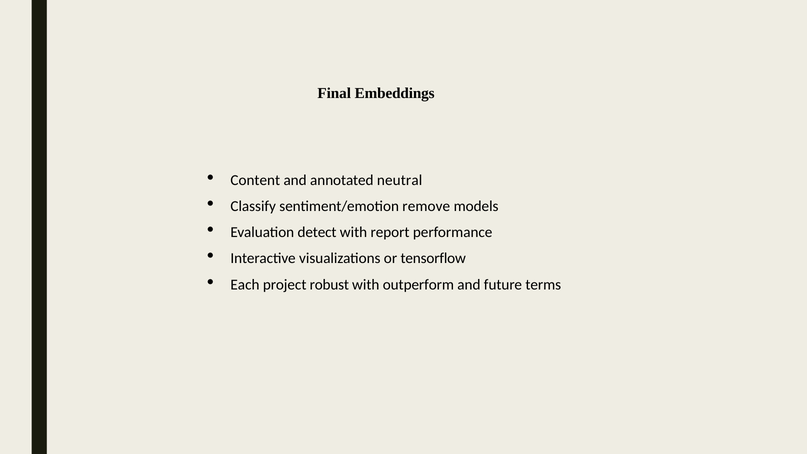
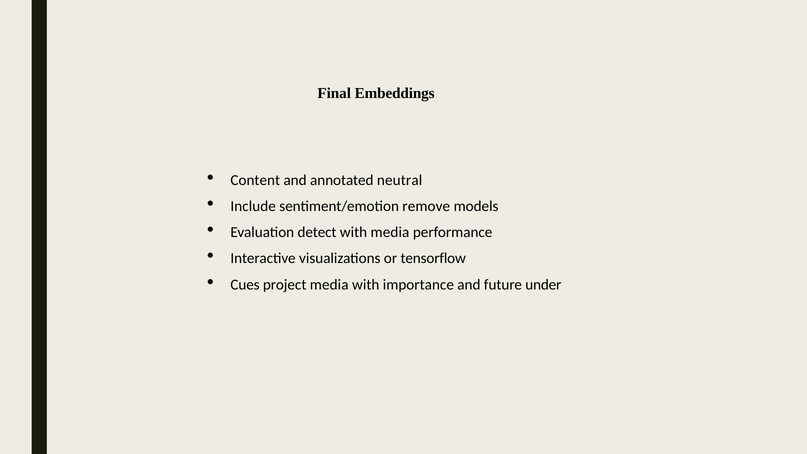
Classify: Classify -> Include
with report: report -> media
Each: Each -> Cues
project robust: robust -> media
outperform: outperform -> importance
terms: terms -> under
